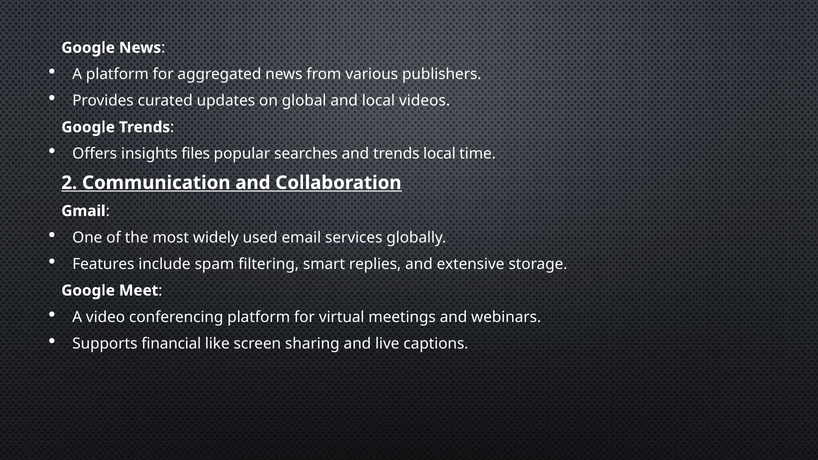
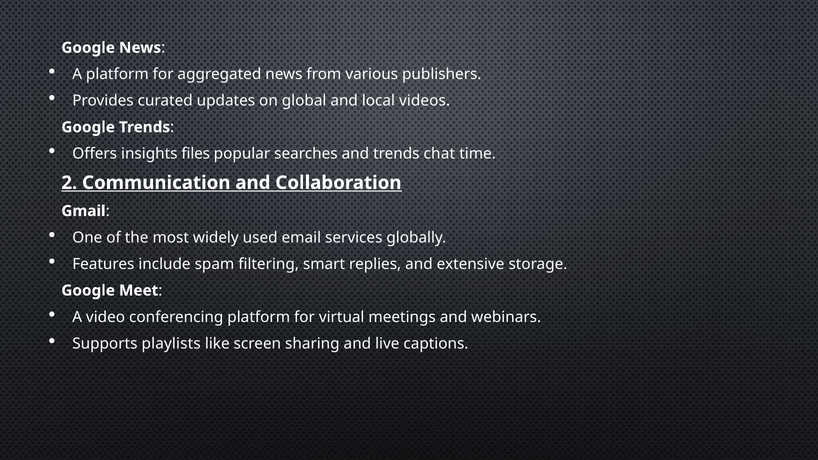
trends local: local -> chat
financial: financial -> playlists
